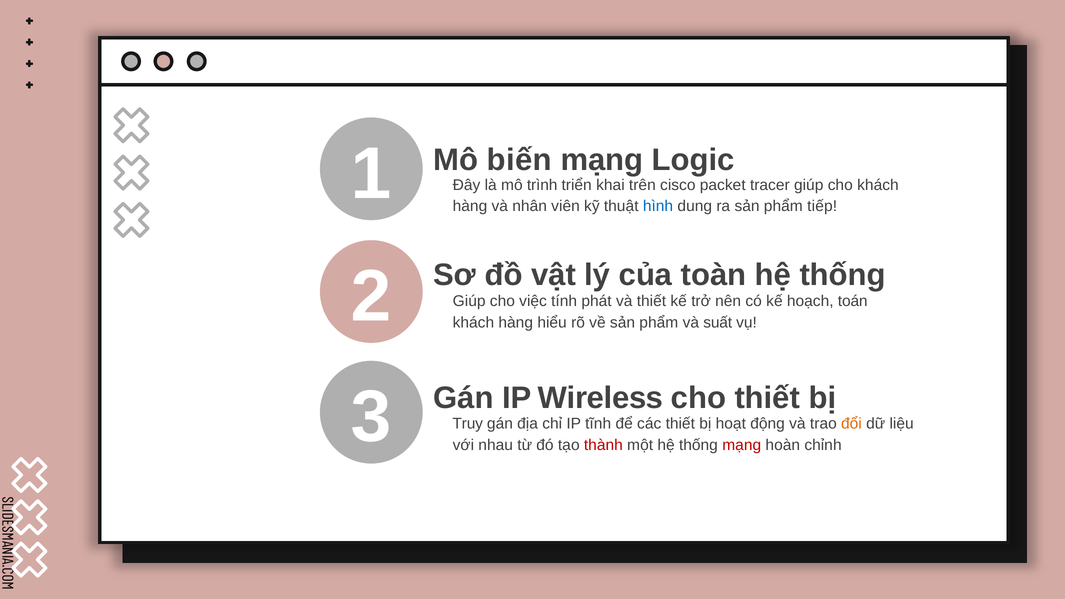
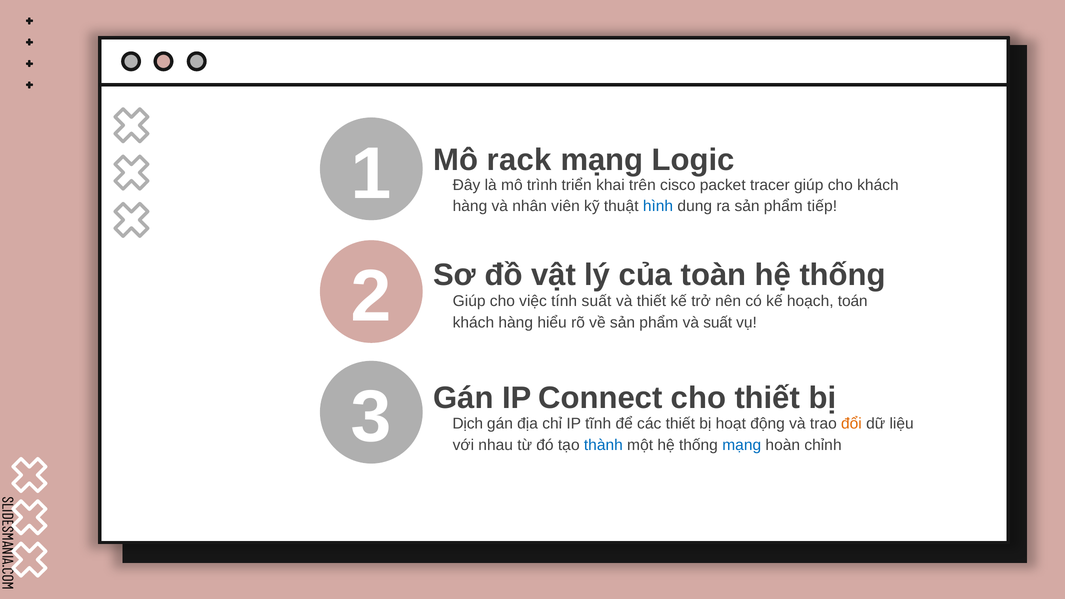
biến: biến -> rack
tính phát: phát -> suất
Wireless: Wireless -> Connect
Truy: Truy -> Dịch
thành colour: red -> blue
mạng at (742, 445) colour: red -> blue
